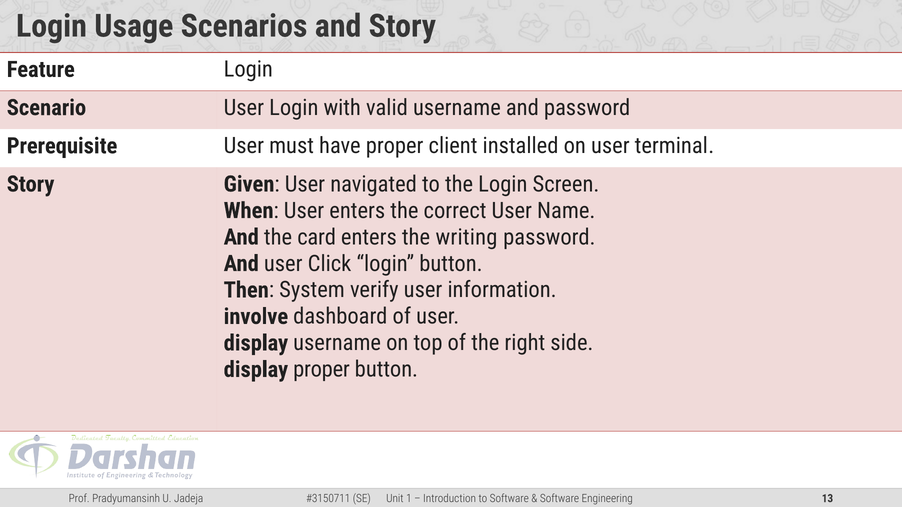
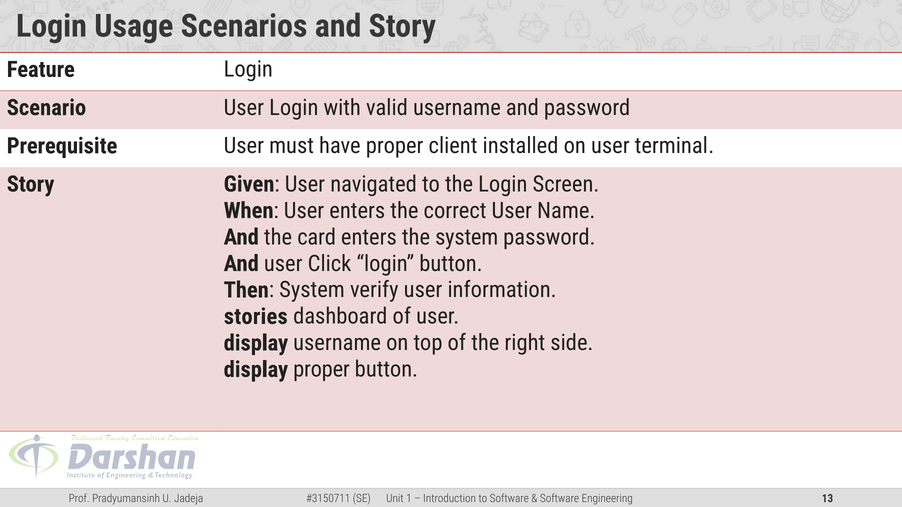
the writing: writing -> system
involve: involve -> stories
